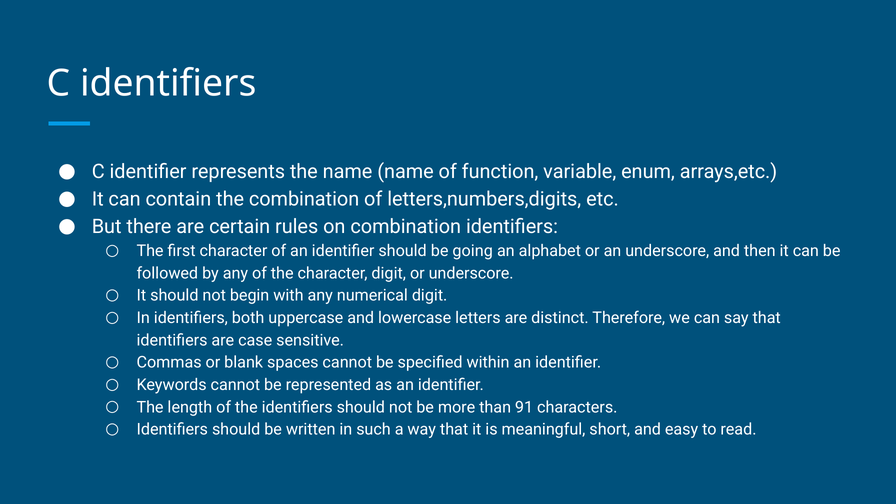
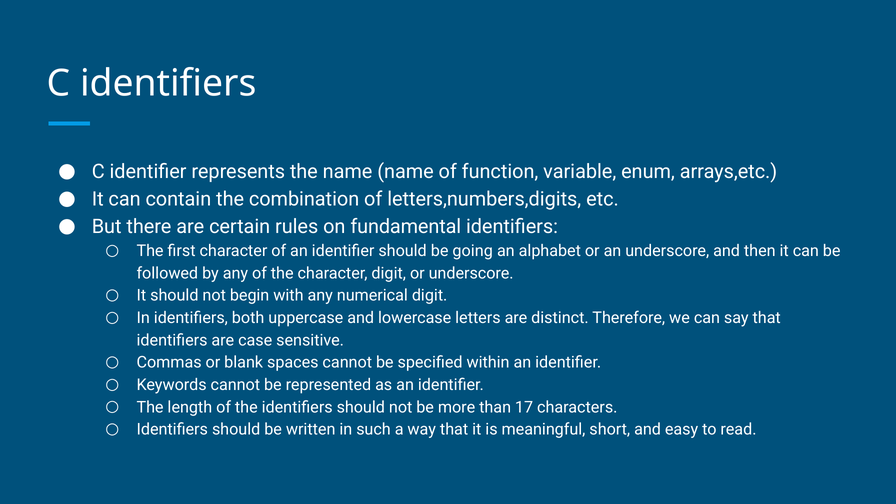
on combination: combination -> fundamental
91: 91 -> 17
